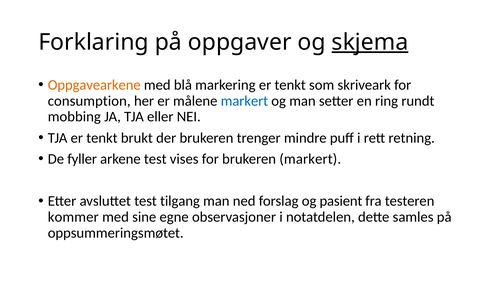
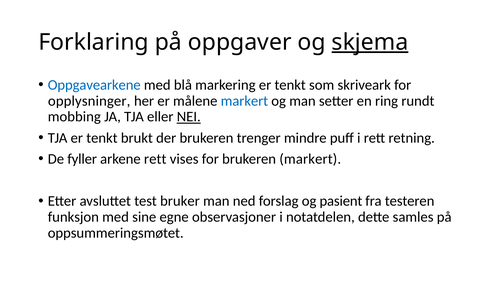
Oppgavearkene colour: orange -> blue
consumption: consumption -> opplysninger
NEI underline: none -> present
arkene test: test -> rett
tilgang: tilgang -> bruker
kommer: kommer -> funksjon
